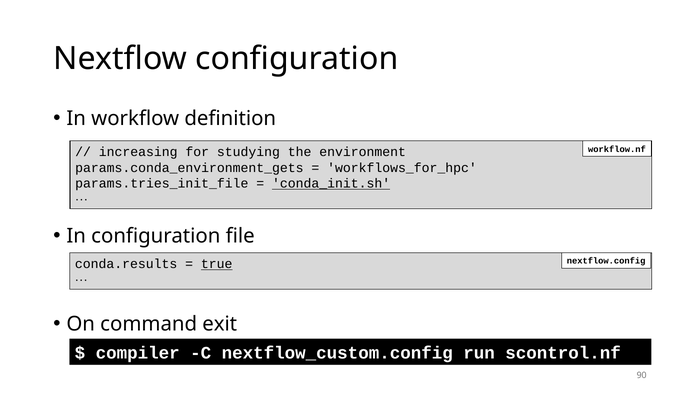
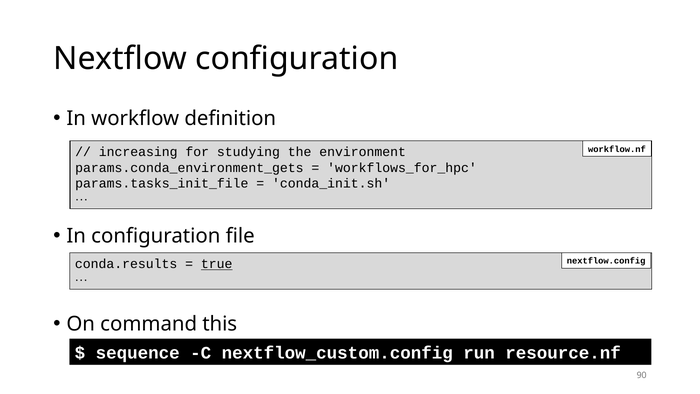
params.tries_init_file: params.tries_init_file -> params.tasks_init_file
conda_init.sh underline: present -> none
exit: exit -> this
compiler: compiler -> sequence
scontrol.nf: scontrol.nf -> resource.nf
